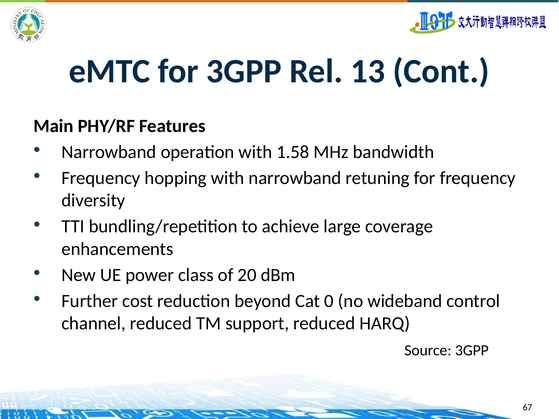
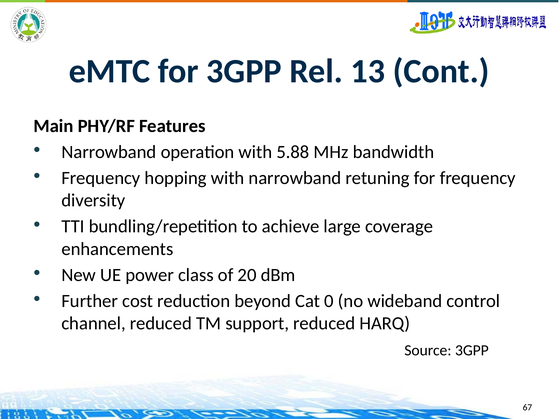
1.58: 1.58 -> 5.88
